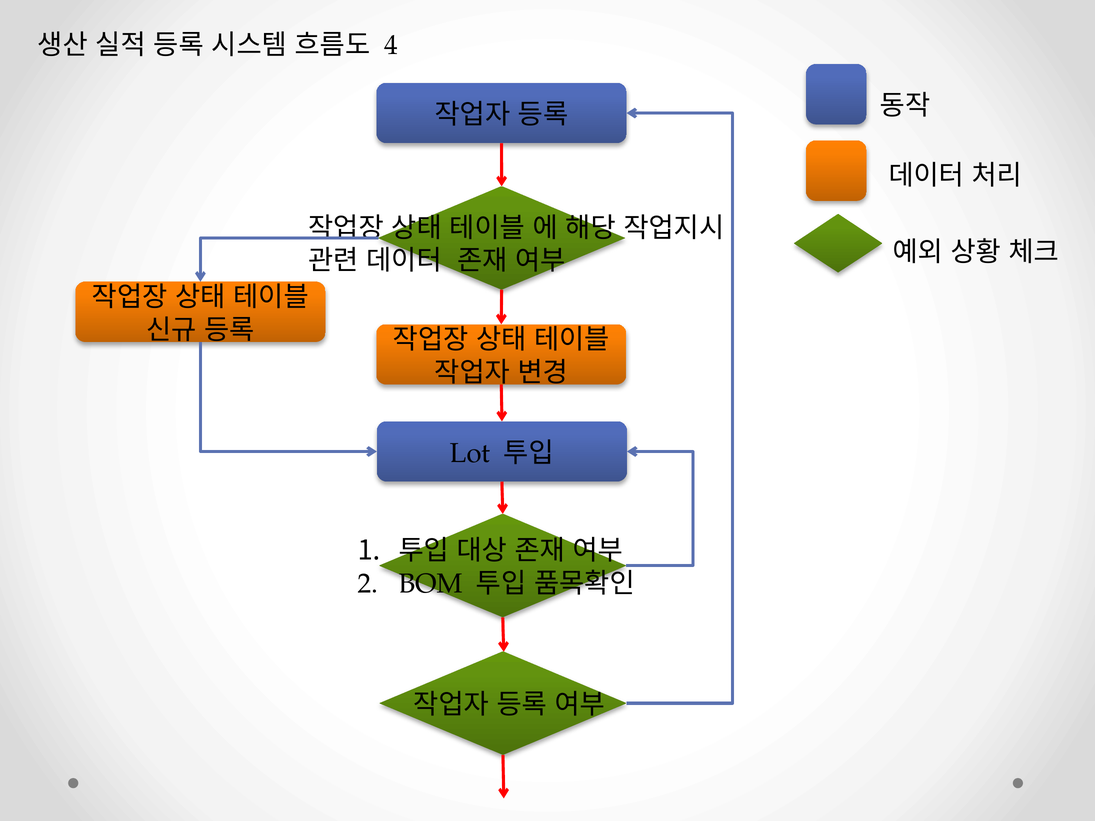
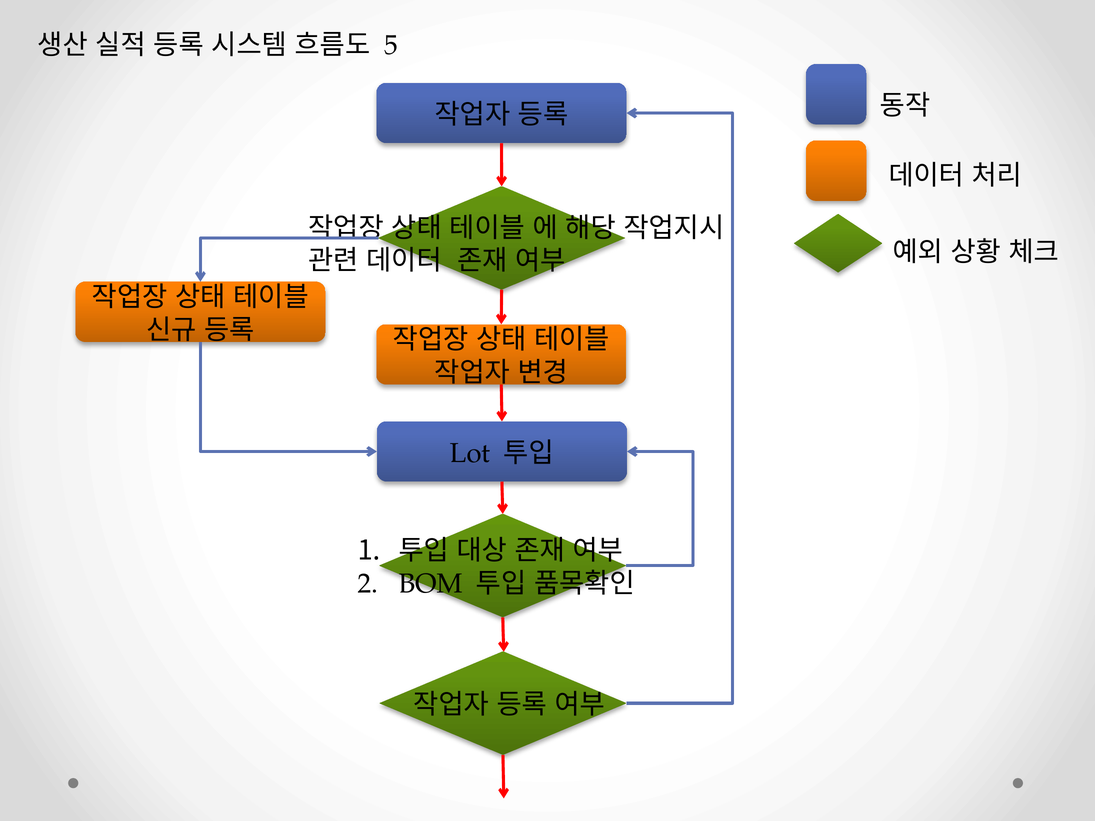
4: 4 -> 5
